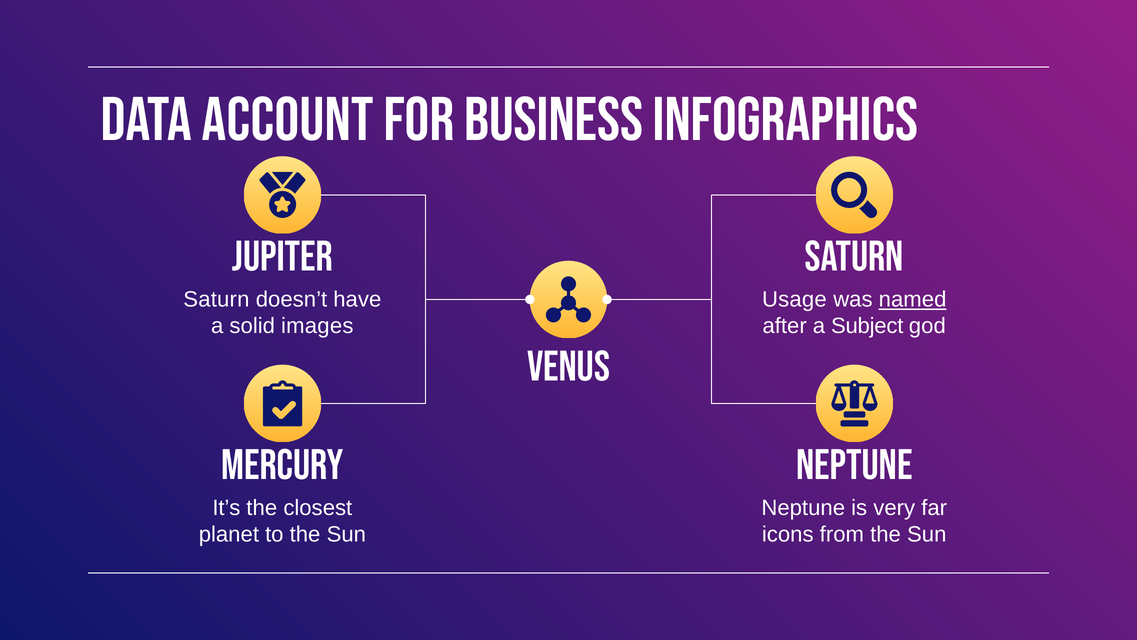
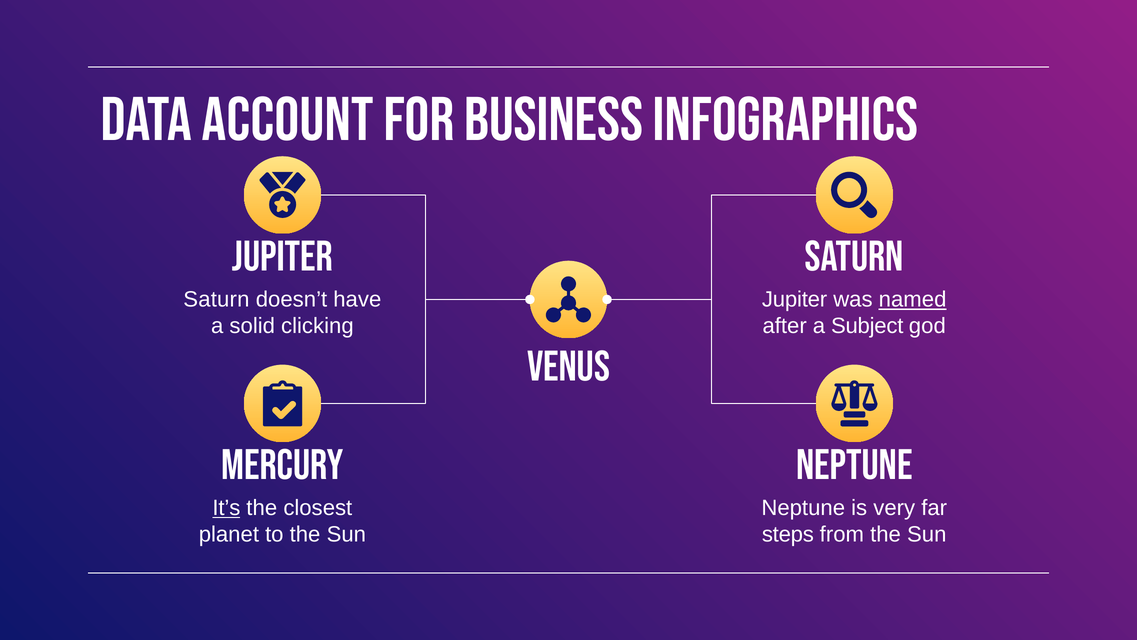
Usage at (794, 299): Usage -> Jupiter
images: images -> clicking
It’s underline: none -> present
icons: icons -> steps
